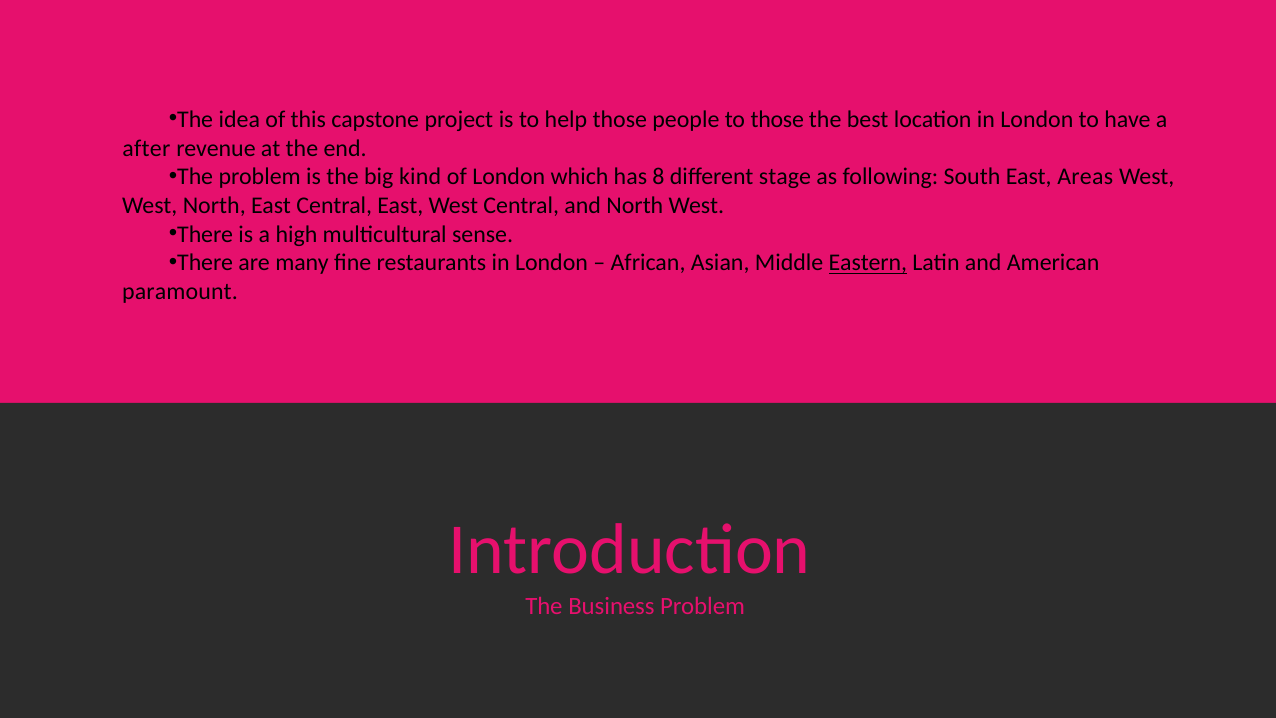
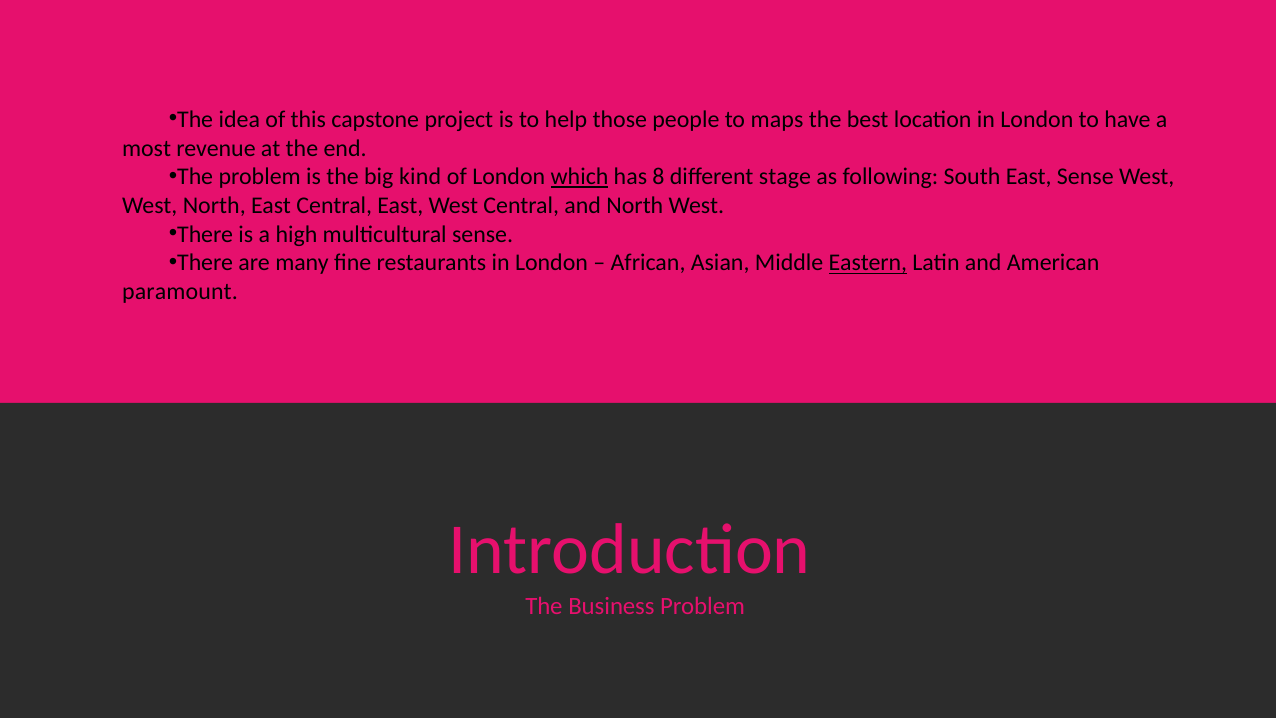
to those: those -> maps
after: after -> most
which underline: none -> present
East Areas: Areas -> Sense
